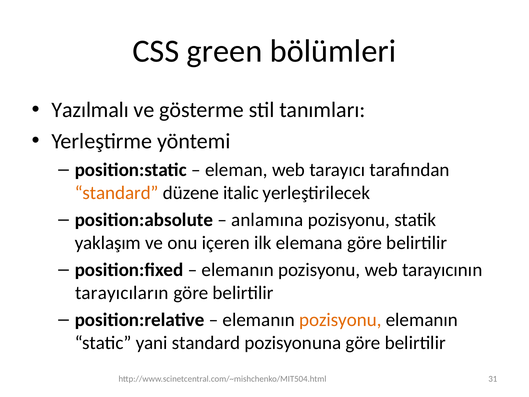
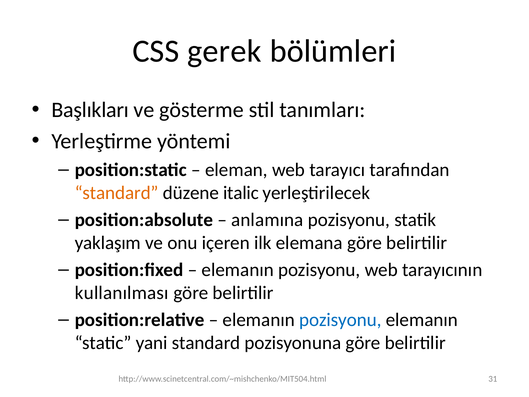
green: green -> gerek
Yazılmalı: Yazılmalı -> Başlıkları
tarayıcıların: tarayıcıların -> kullanılması
pozisyonu at (340, 320) colour: orange -> blue
